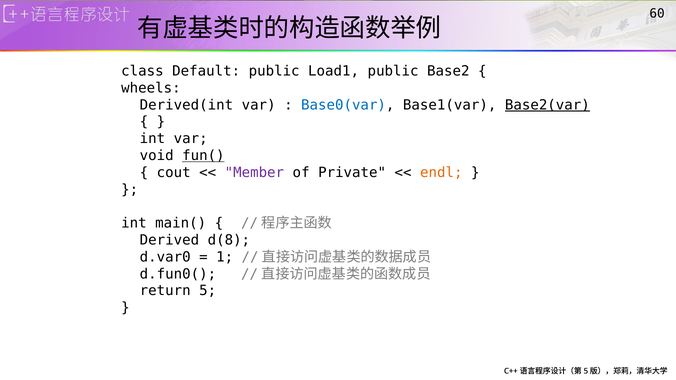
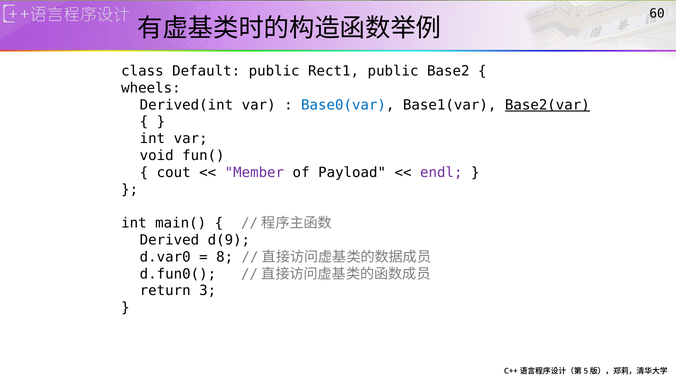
Load1: Load1 -> Rect1
fun( underline: present -> none
Private: Private -> Payload
endl colour: orange -> purple
d(8: d(8 -> d(9
1: 1 -> 8
5: 5 -> 3
